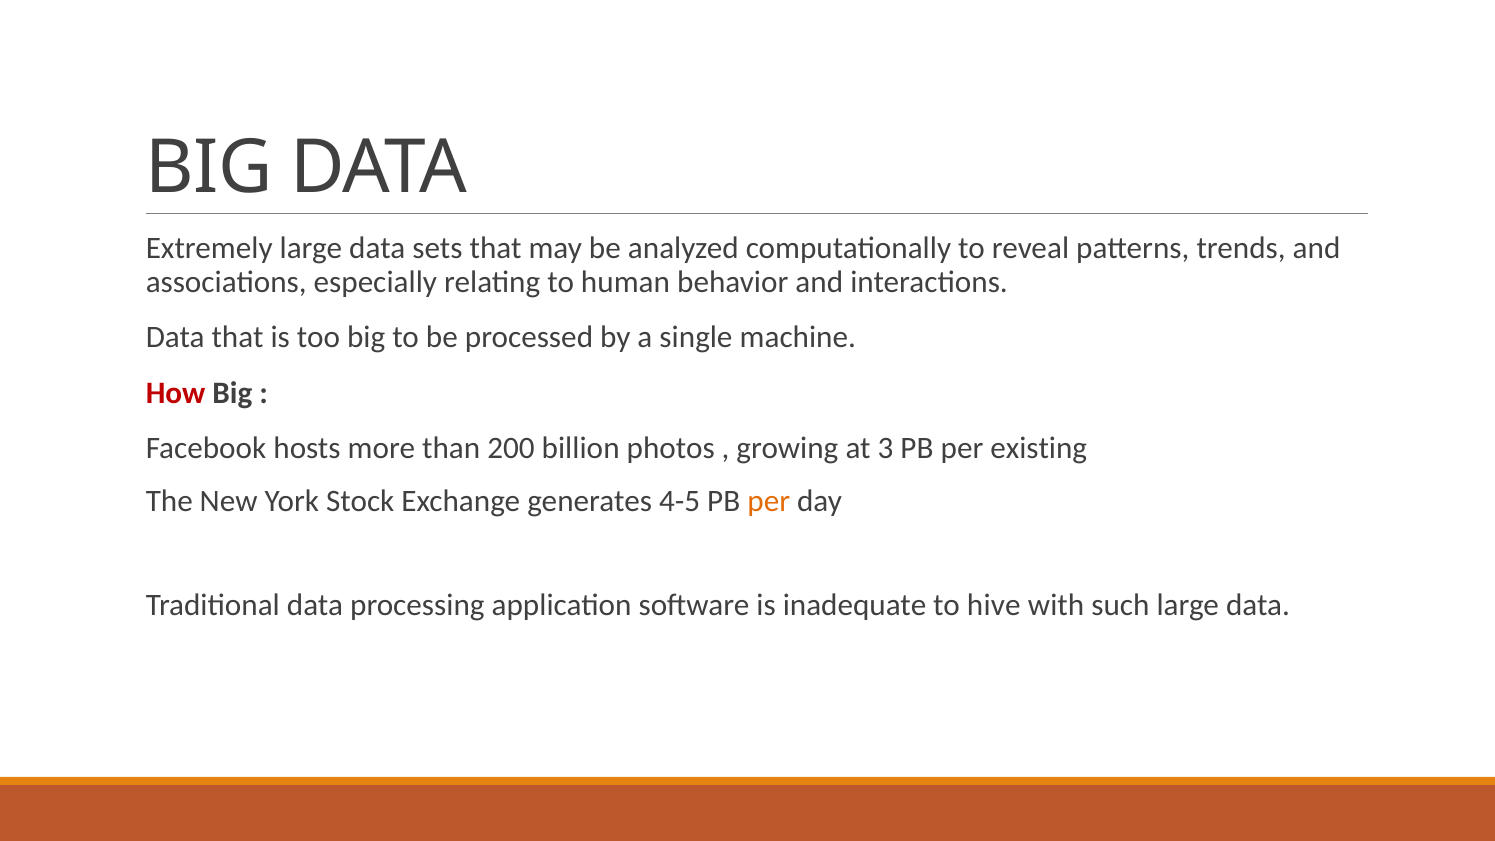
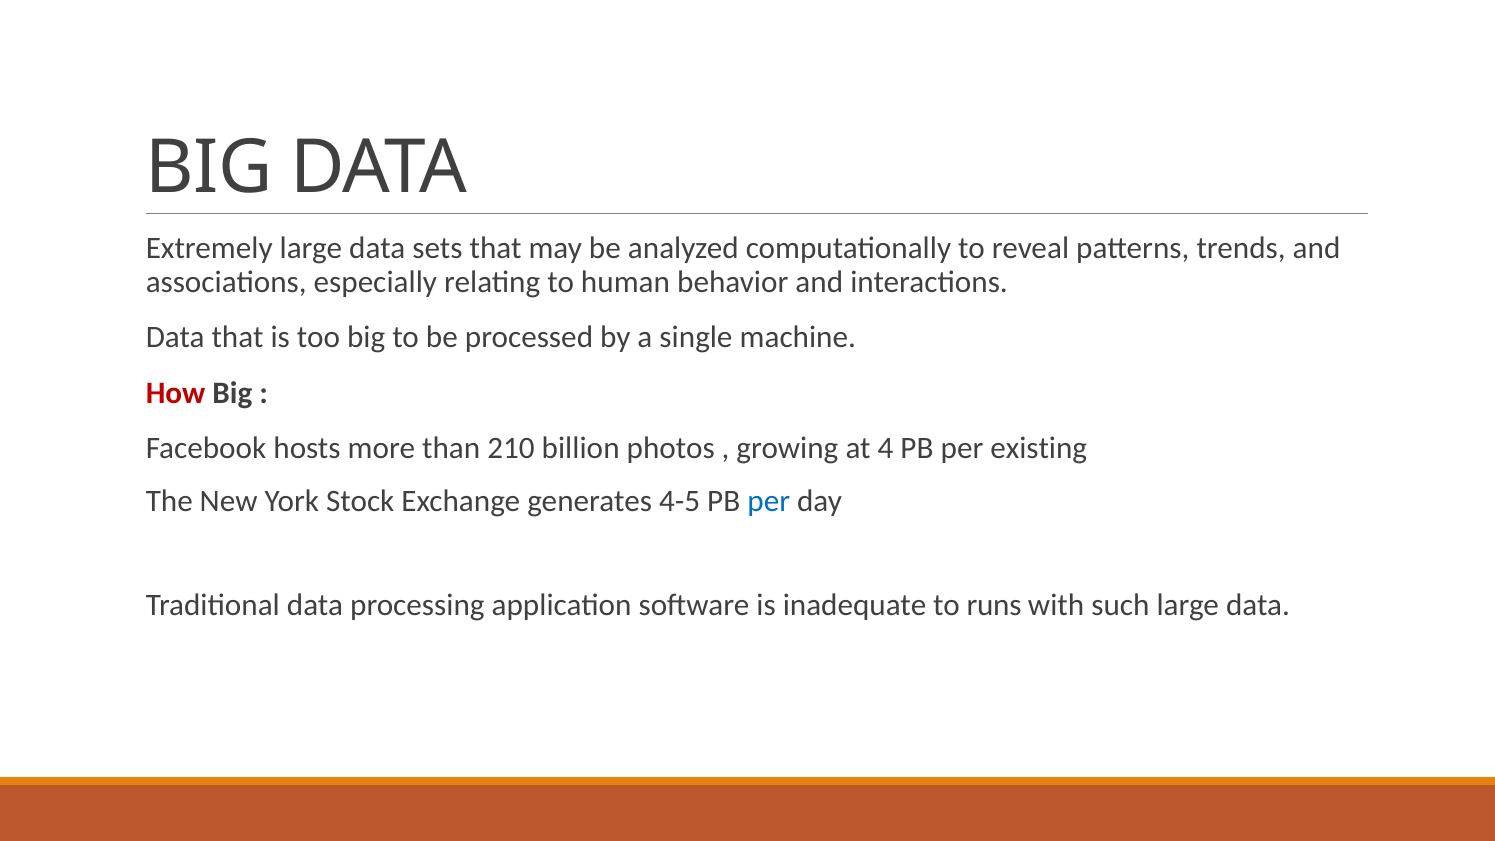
200: 200 -> 210
3: 3 -> 4
per at (769, 501) colour: orange -> blue
hive: hive -> runs
